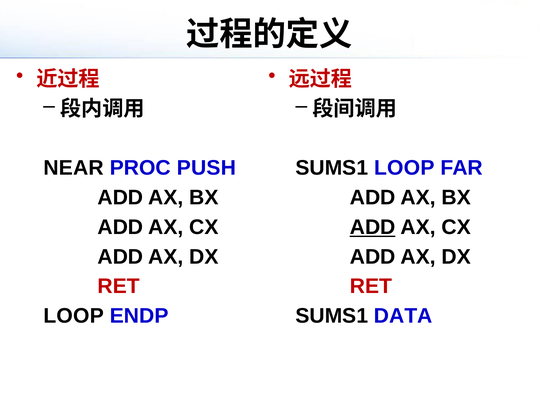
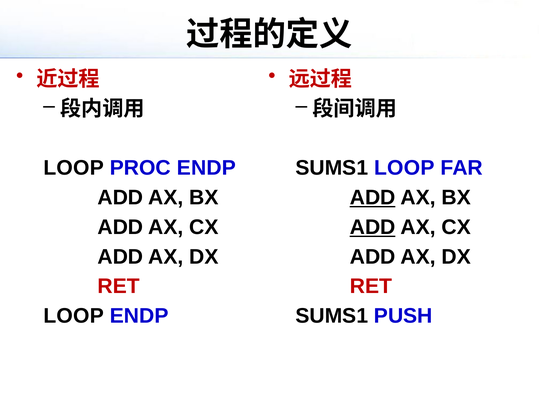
NEAR at (74, 168): NEAR -> LOOP
PROC PUSH: PUSH -> ENDP
ADD at (373, 198) underline: none -> present
DATA: DATA -> PUSH
